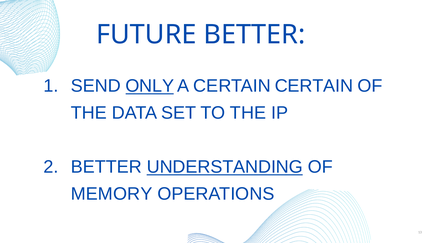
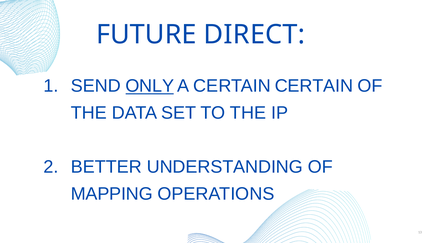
FUTURE BETTER: BETTER -> DIRECT
UNDERSTANDING underline: present -> none
MEMORY: MEMORY -> MAPPING
